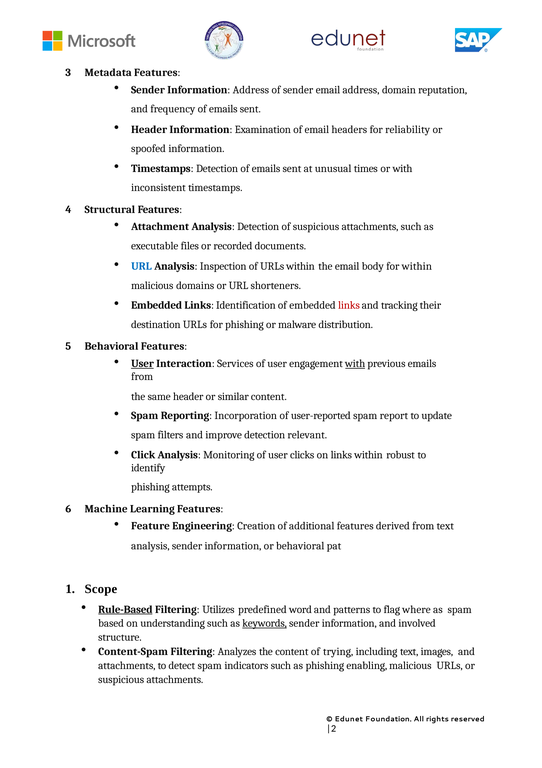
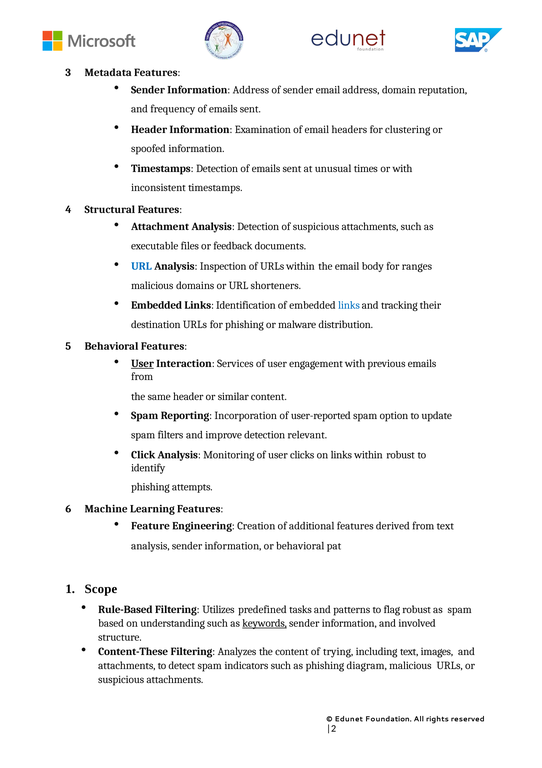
reliability: reliability -> clustering
recorded: recorded -> feedback
for within: within -> ranges
links at (349, 305) colour: red -> blue
with at (355, 363) underline: present -> none
report: report -> option
Rule-Based underline: present -> none
word: word -> tasks
flag where: where -> robust
Content-Spam: Content-Spam -> Content-These
enabling: enabling -> diagram
